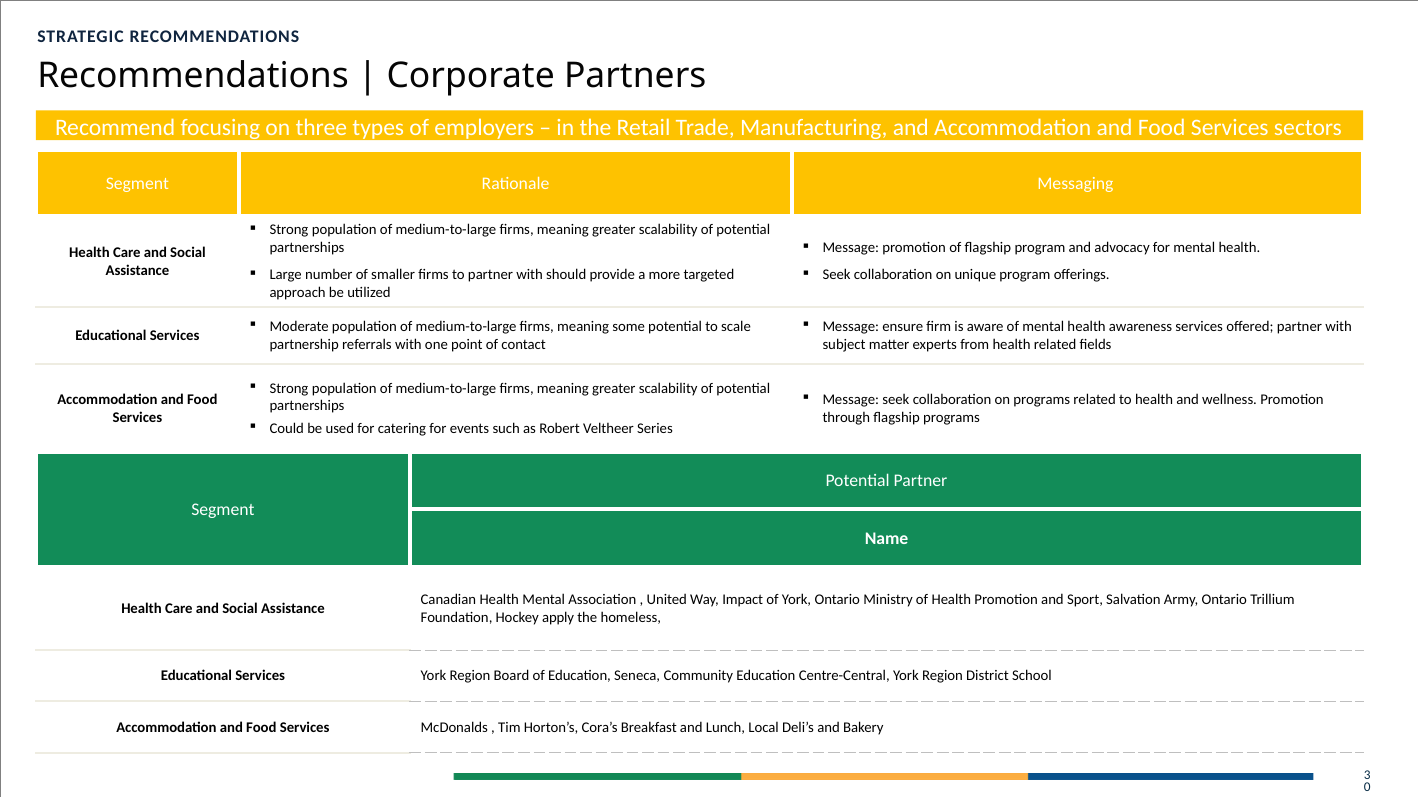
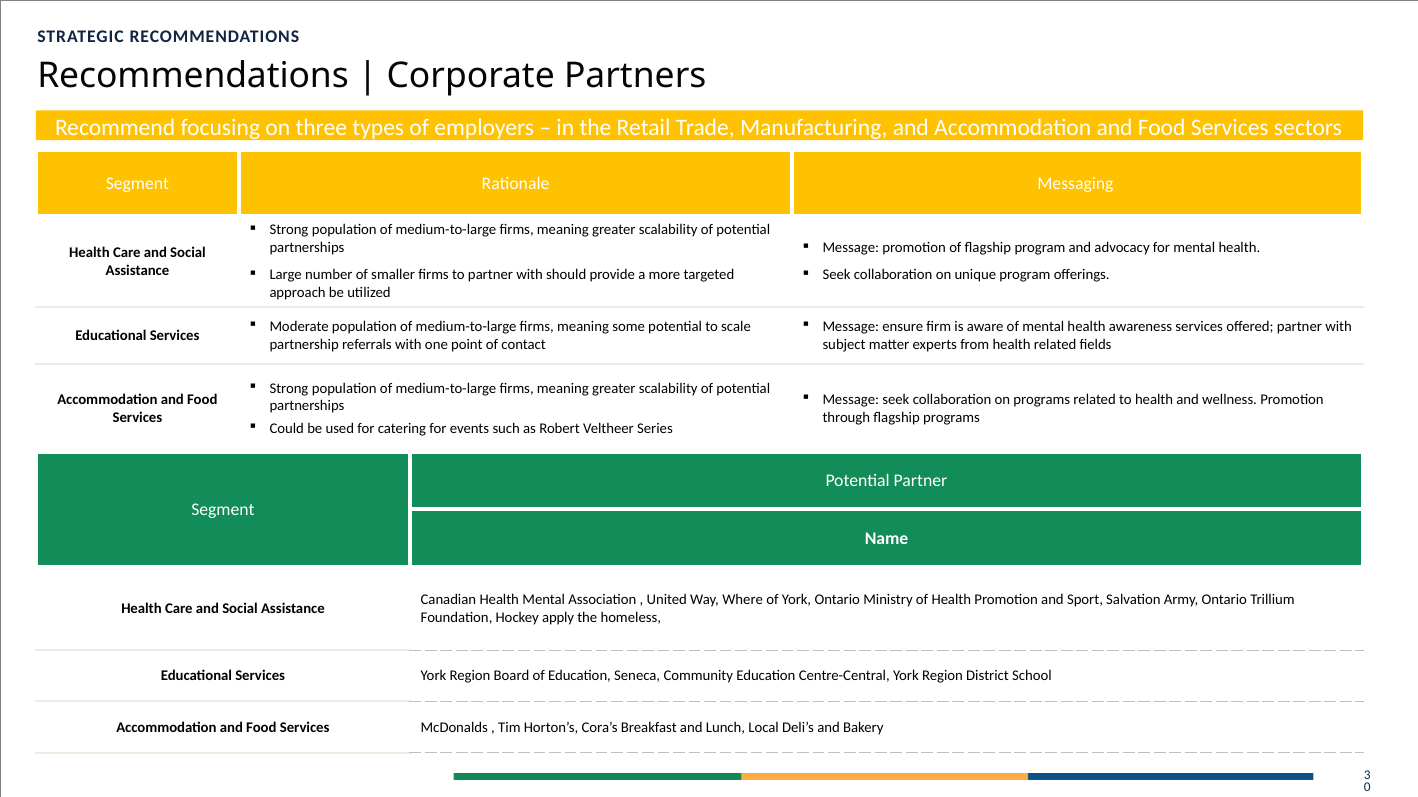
Impact: Impact -> Where
